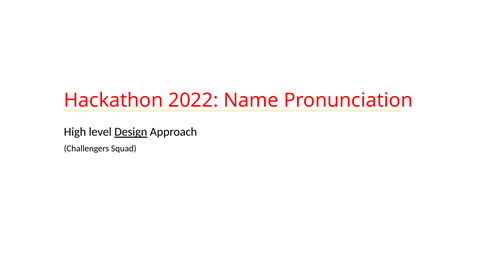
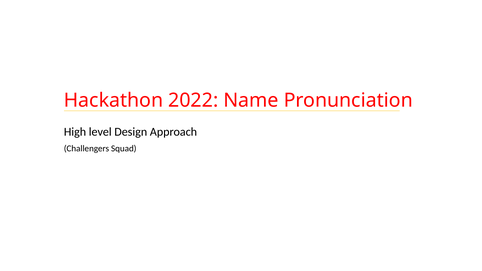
Design underline: present -> none
